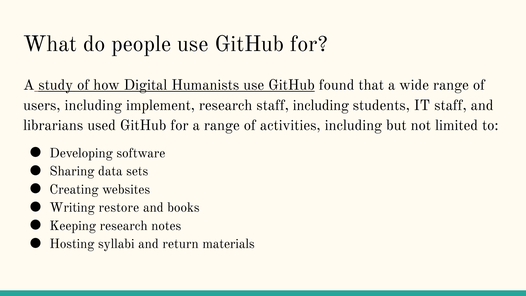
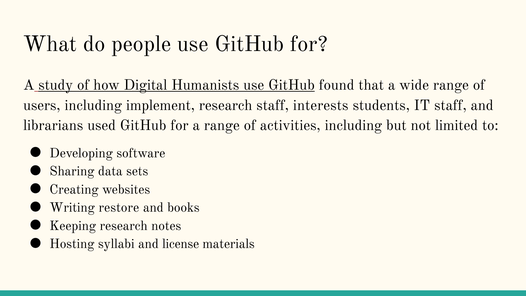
staff including: including -> interests
return: return -> license
